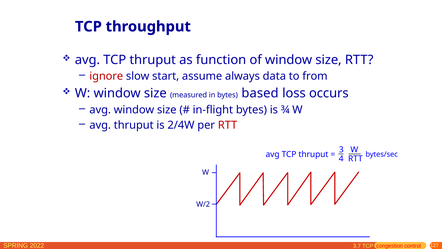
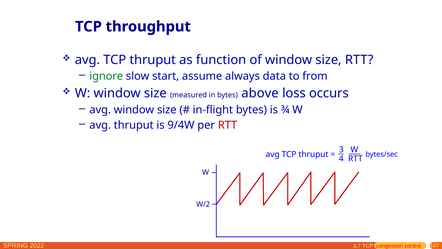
ignore colour: red -> green
based: based -> above
2/4W: 2/4W -> 9/4W
